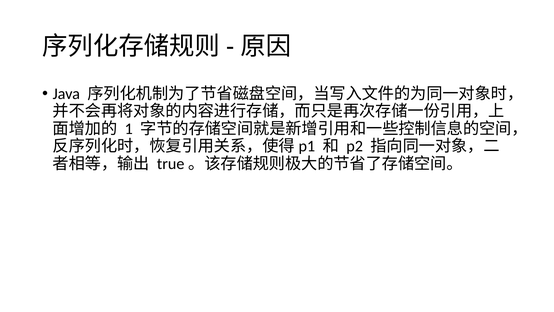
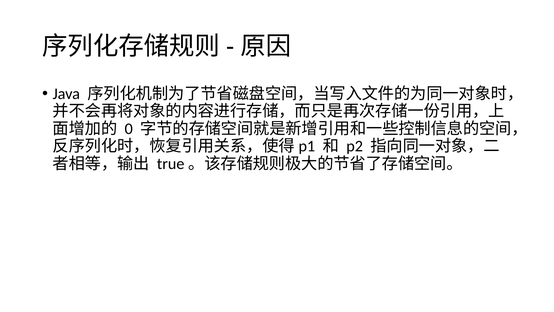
1: 1 -> 0
